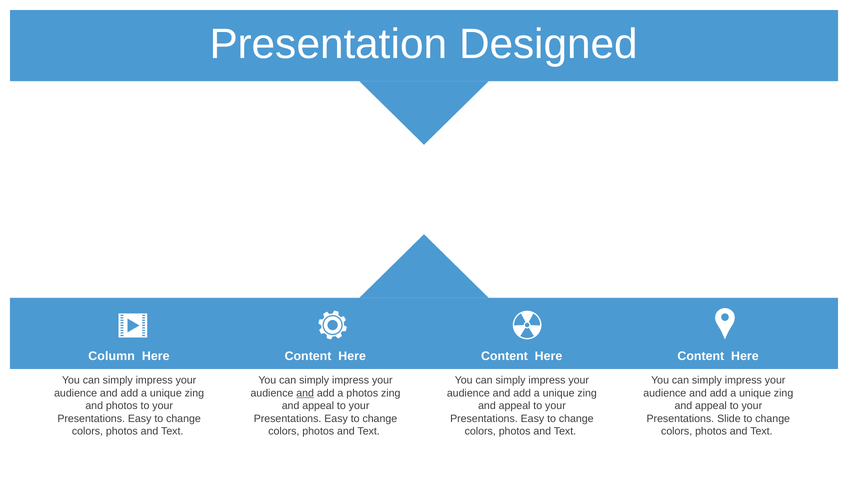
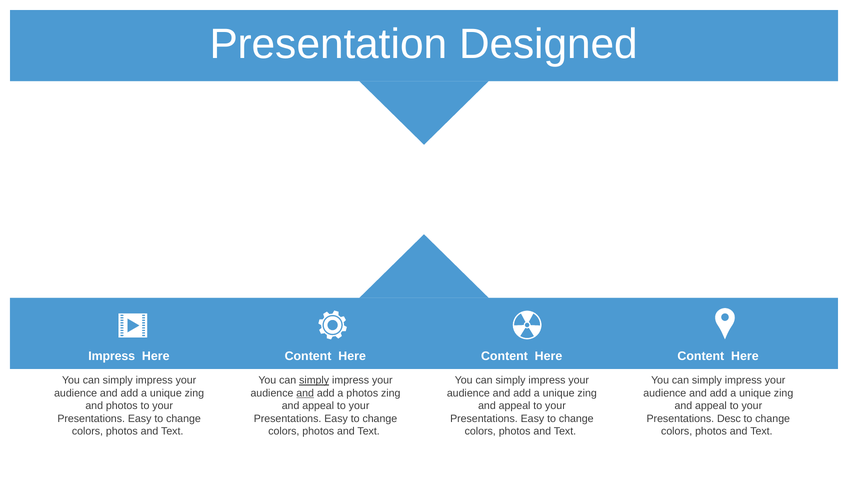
Column at (112, 356): Column -> Impress
simply at (314, 380) underline: none -> present
Slide: Slide -> Desc
